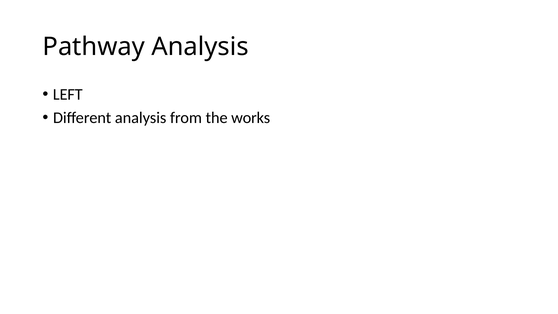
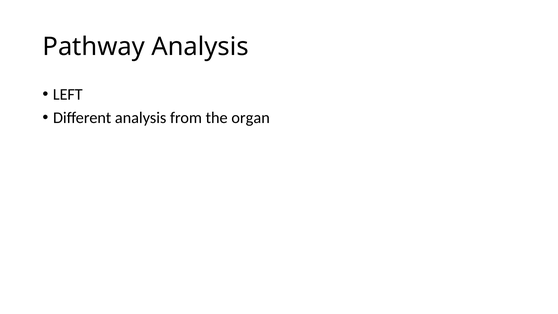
works: works -> organ
